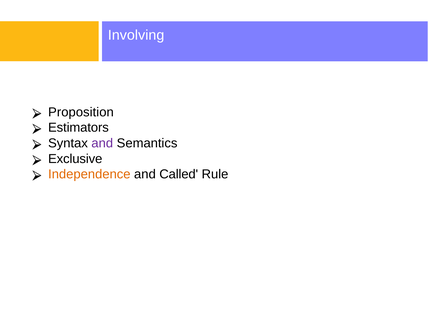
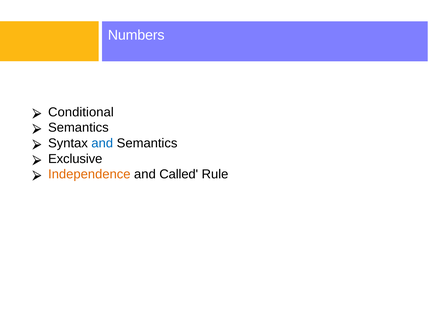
Involving: Involving -> Numbers
Proposition: Proposition -> Conditional
Estimators at (78, 128): Estimators -> Semantics
and at (102, 143) colour: purple -> blue
